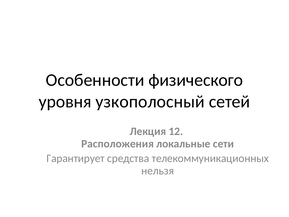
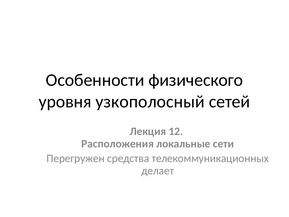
Гарантирует: Гарантирует -> Перегружен
нельзя: нельзя -> делает
